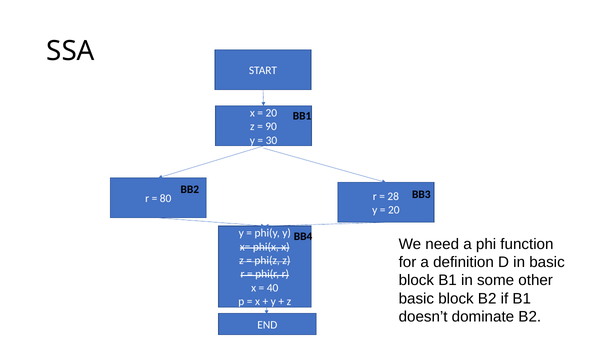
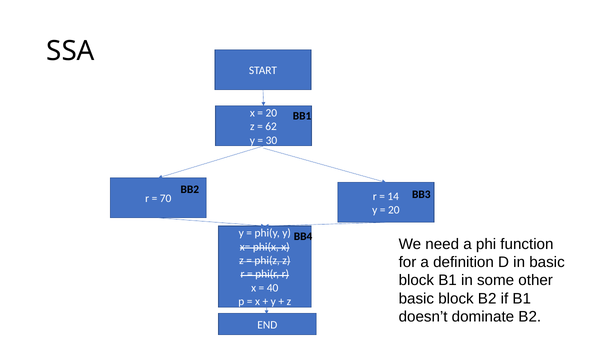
90: 90 -> 62
80: 80 -> 70
28: 28 -> 14
